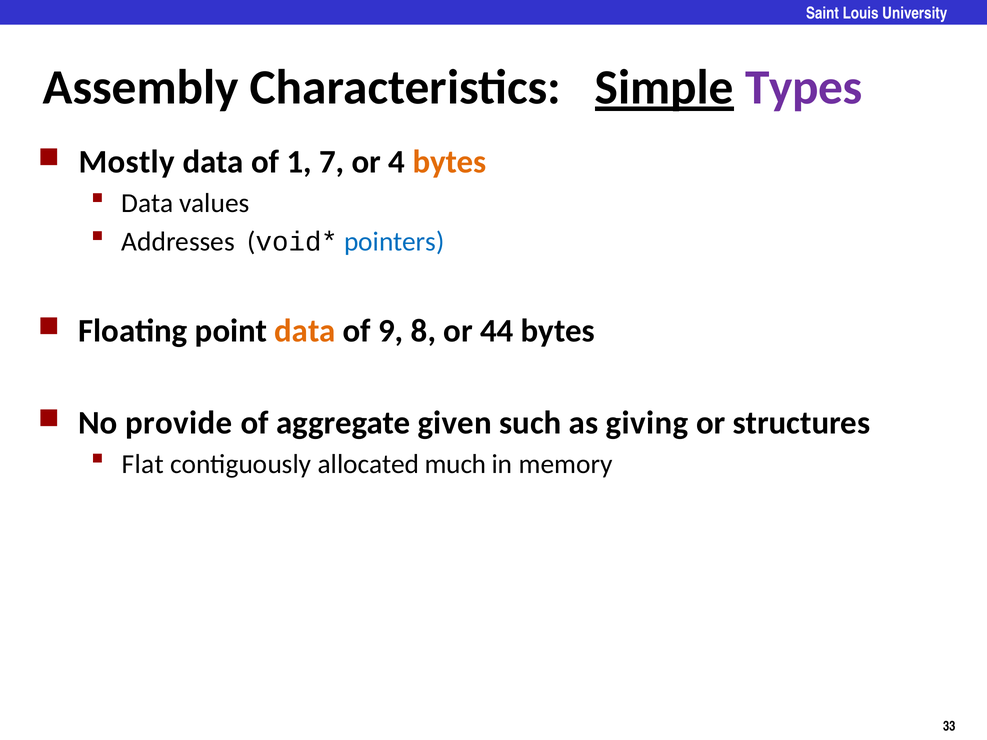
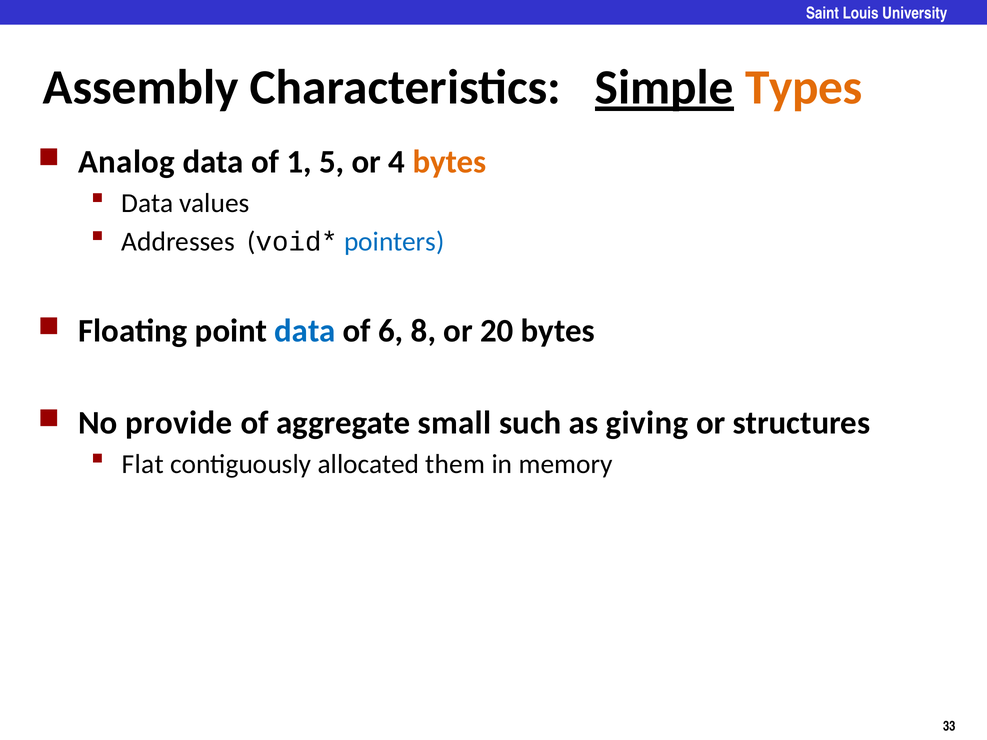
Types colour: purple -> orange
Mostly: Mostly -> Analog
7: 7 -> 5
data at (305, 331) colour: orange -> blue
9: 9 -> 6
44: 44 -> 20
given: given -> small
much: much -> them
